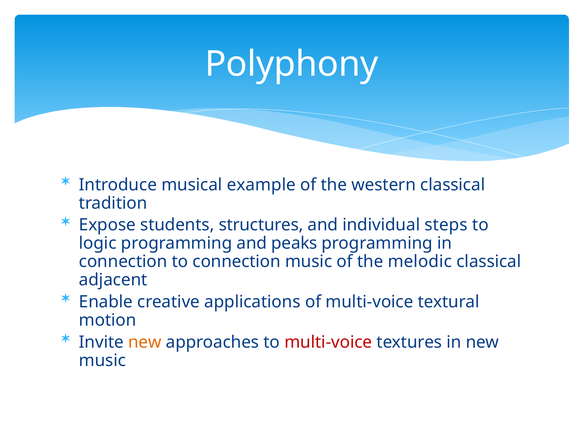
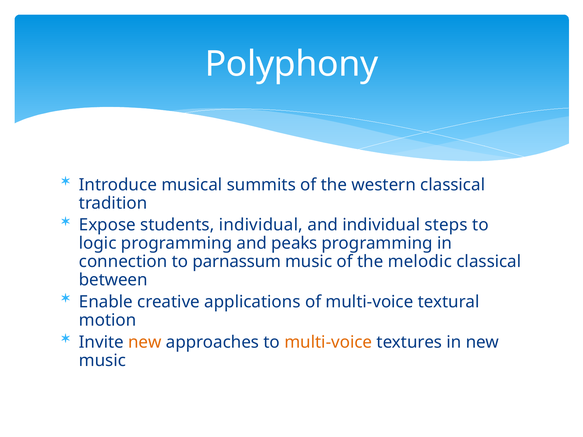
example: example -> summits
students structures: structures -> individual
to connection: connection -> parnassum
adjacent: adjacent -> between
multi-voice at (328, 342) colour: red -> orange
